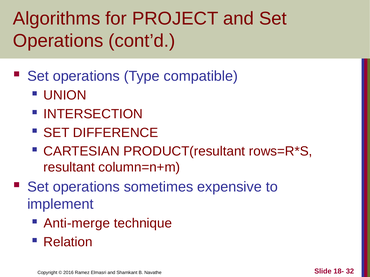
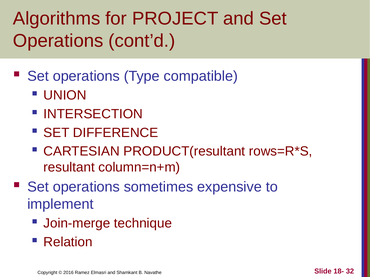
Anti-merge: Anti-merge -> Join-merge
